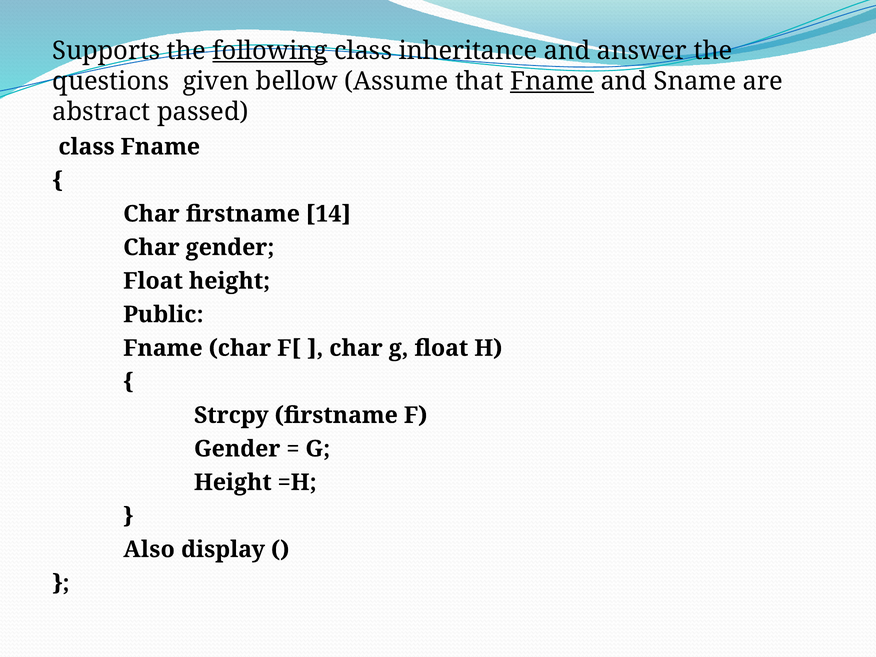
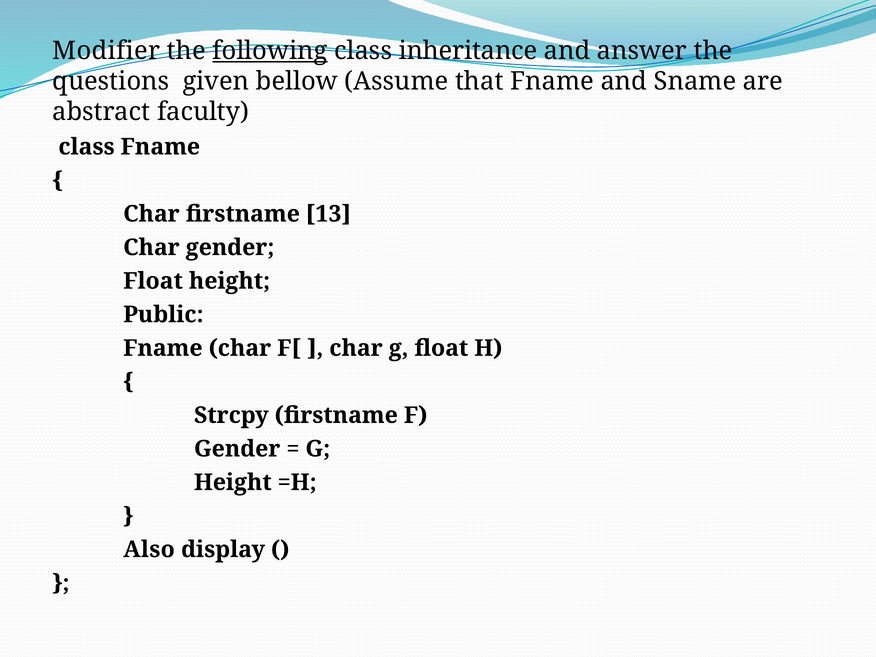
Supports: Supports -> Modifier
Fname at (552, 81) underline: present -> none
passed: passed -> faculty
14: 14 -> 13
